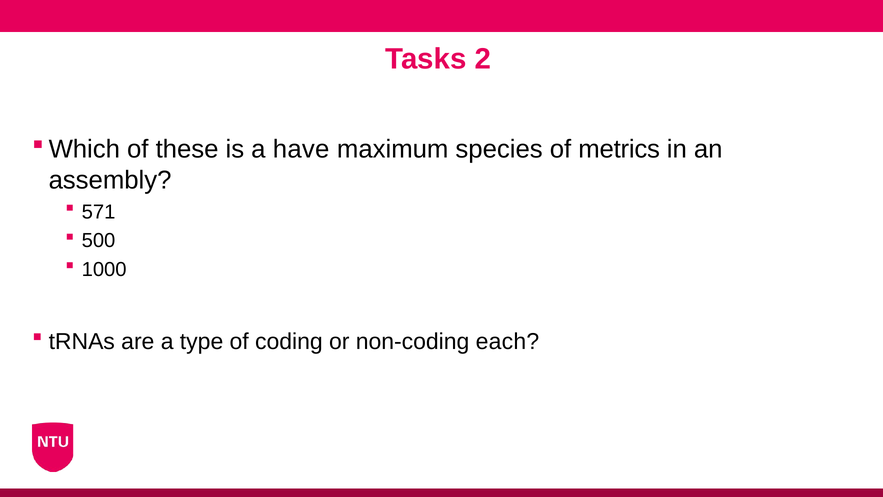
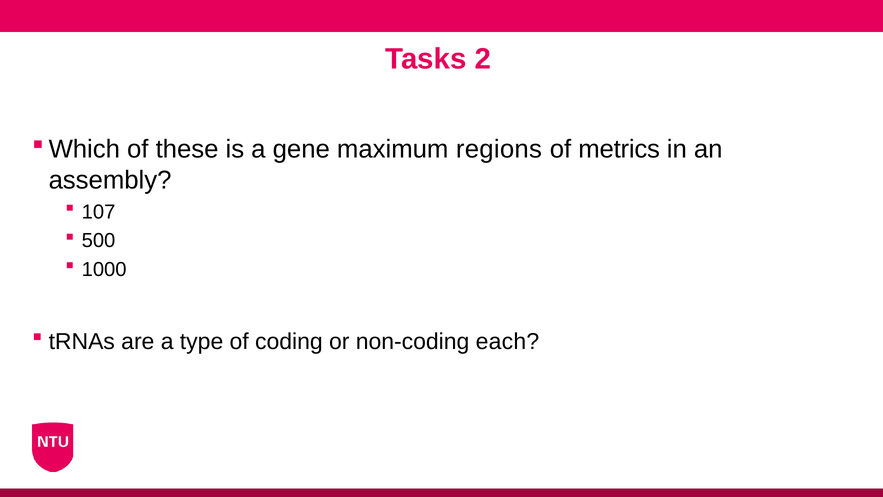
have: have -> gene
species: species -> regions
571: 571 -> 107
